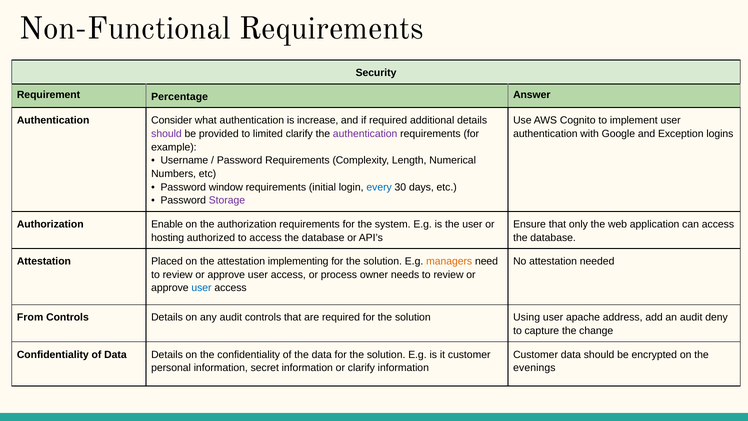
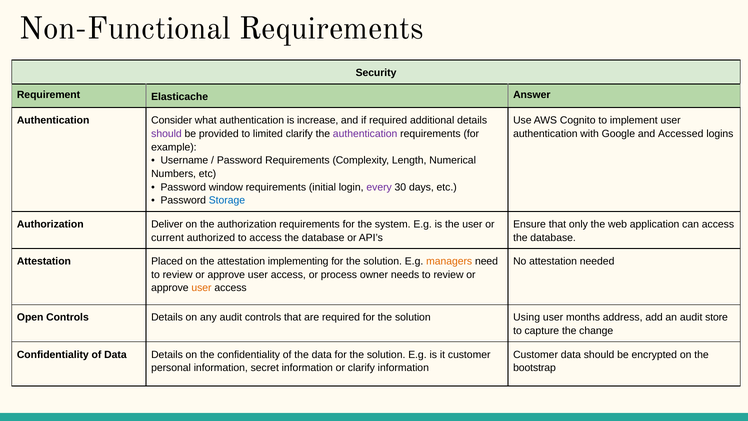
Percentage: Percentage -> Elasticache
Exception: Exception -> Accessed
every colour: blue -> purple
Storage colour: purple -> blue
Enable: Enable -> Deliver
hosting: hosting -> current
user at (202, 288) colour: blue -> orange
From: From -> Open
apache: apache -> months
deny: deny -> store
evenings: evenings -> bootstrap
